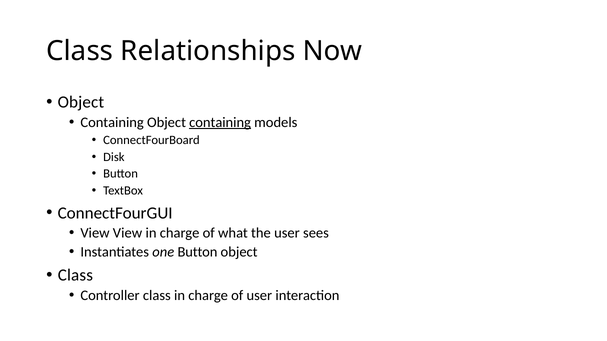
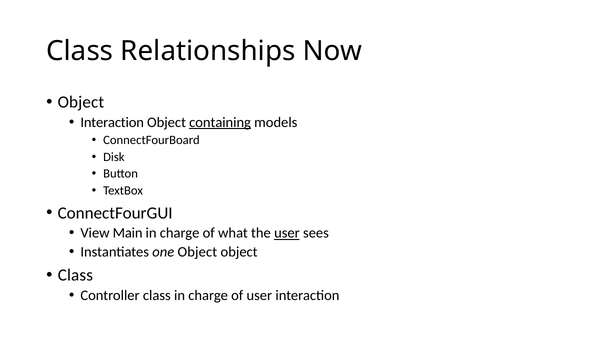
Containing at (112, 123): Containing -> Interaction
View View: View -> Main
user at (287, 233) underline: none -> present
one Button: Button -> Object
